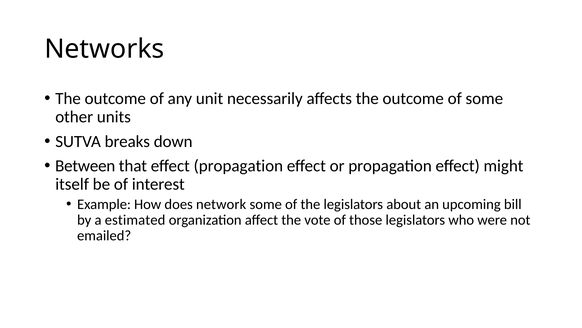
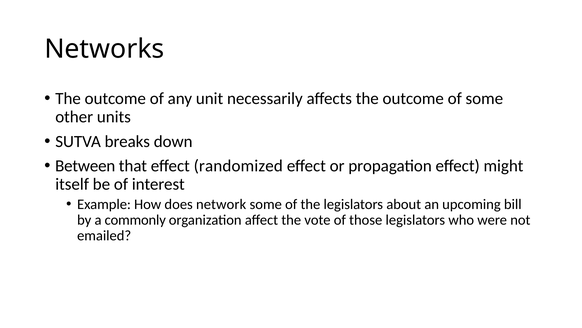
effect propagation: propagation -> randomized
estimated: estimated -> commonly
